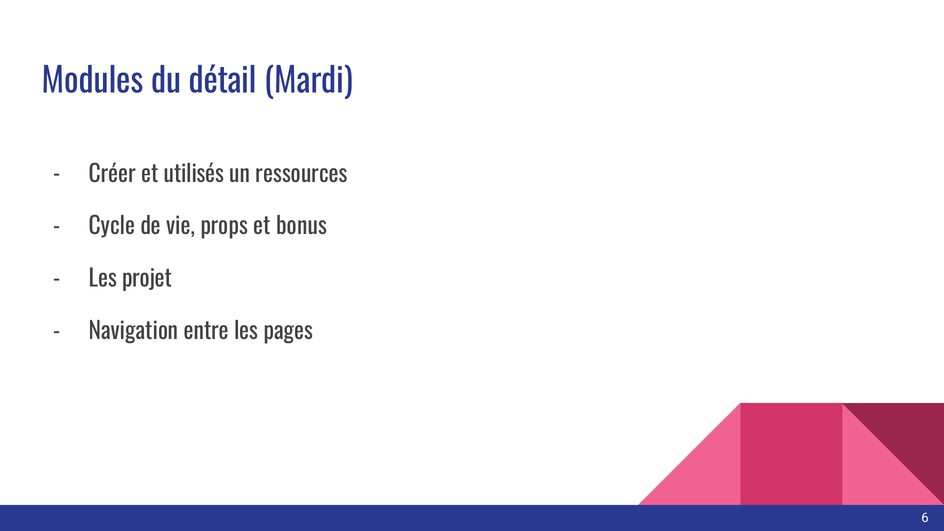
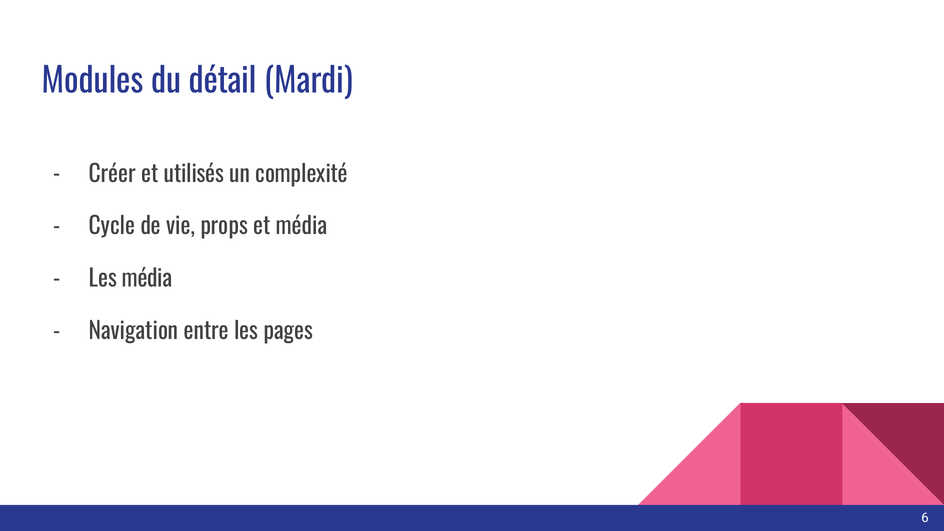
ressources: ressources -> complexité
et bonus: bonus -> média
Les projet: projet -> média
